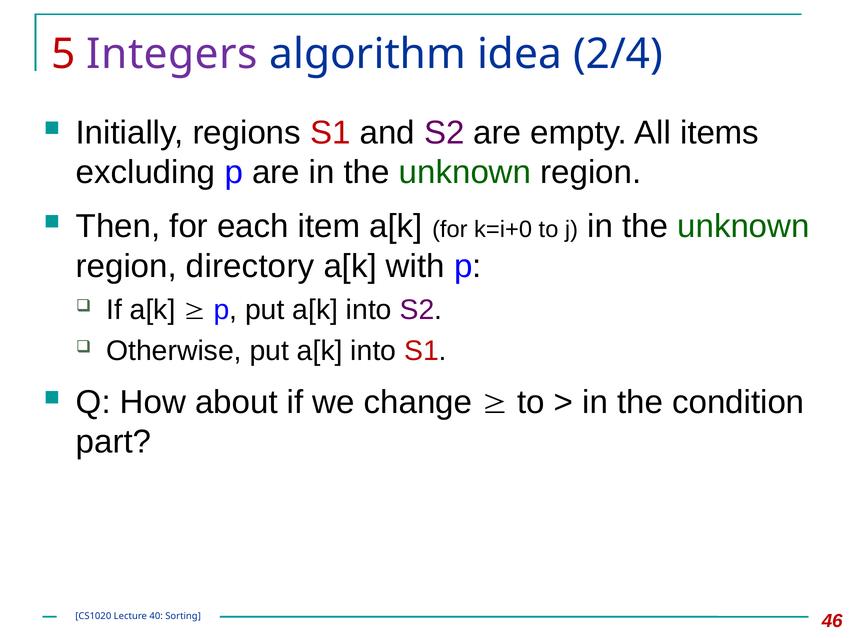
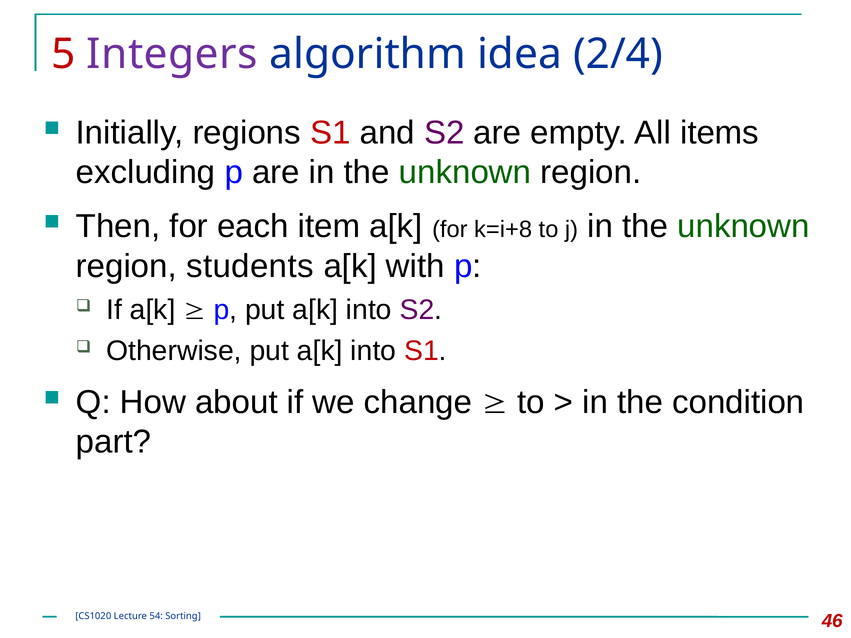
k=i+0: k=i+0 -> k=i+8
directory: directory -> students
40: 40 -> 54
